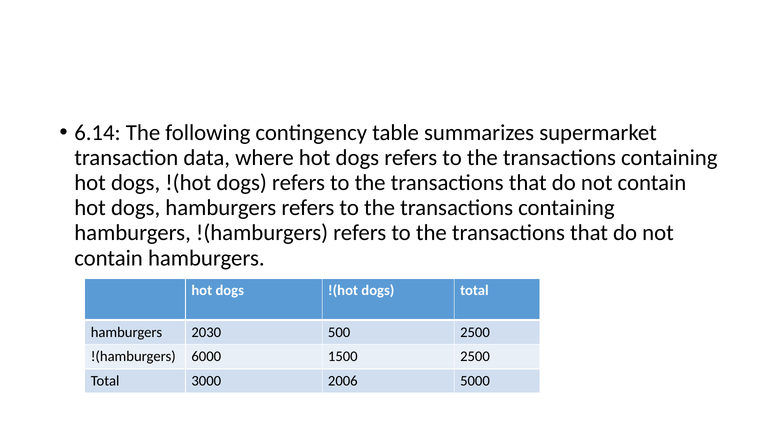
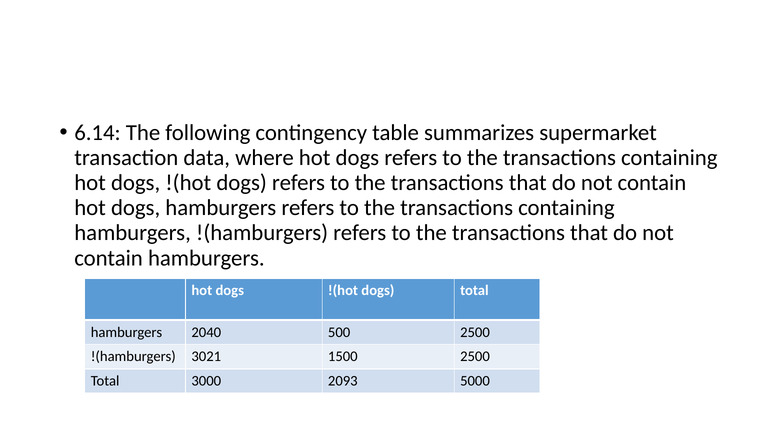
2030: 2030 -> 2040
6000: 6000 -> 3021
2006: 2006 -> 2093
